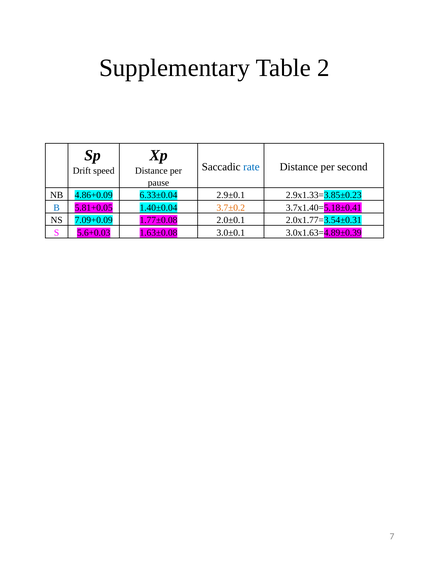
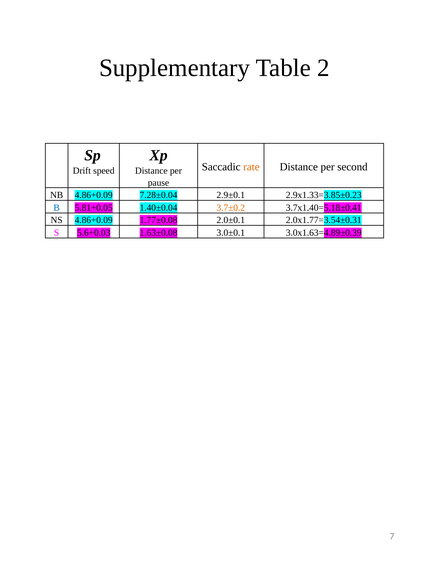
rate colour: blue -> orange
6.33±0.04: 6.33±0.04 -> 7.28±0.04
NS 7.09+0.09: 7.09+0.09 -> 4.86+0.09
